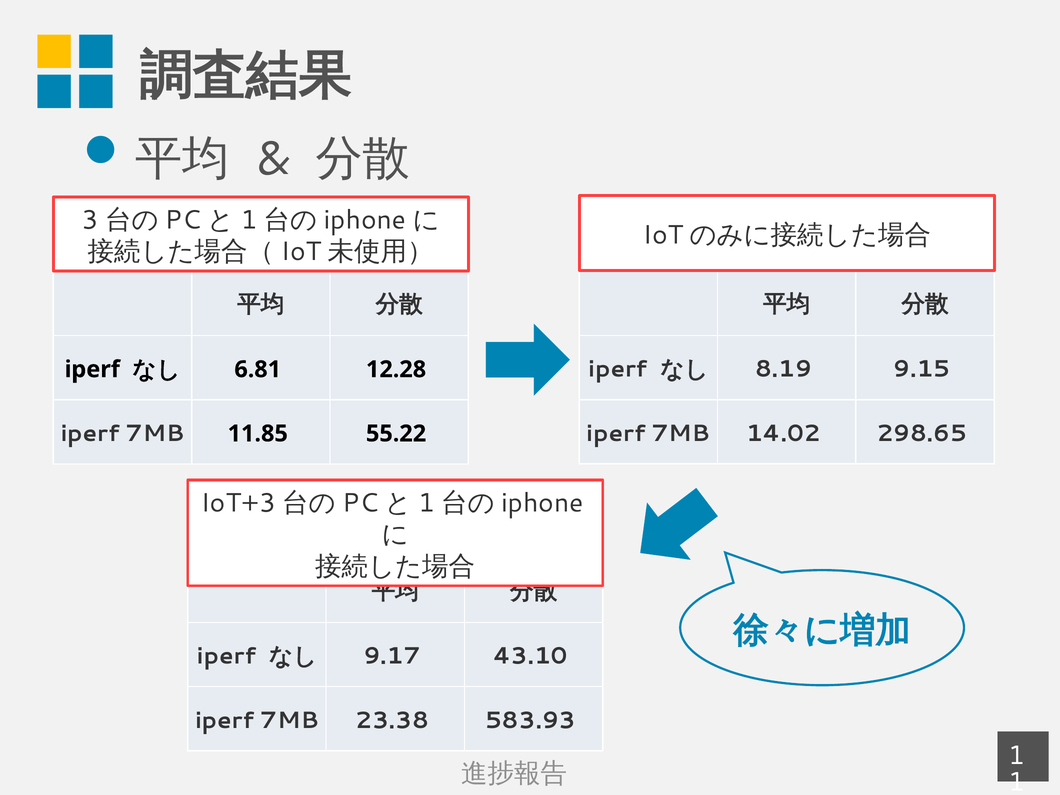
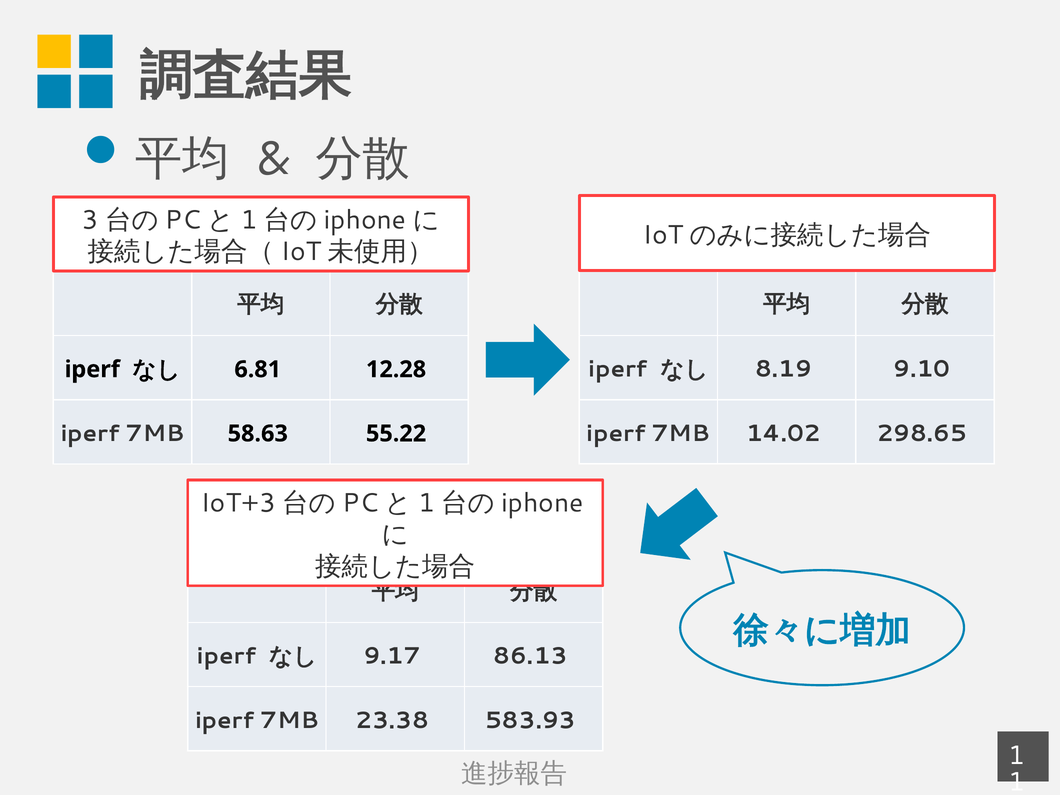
9.15: 9.15 -> 9.10
11.85: 11.85 -> 58.63
43.10: 43.10 -> 86.13
